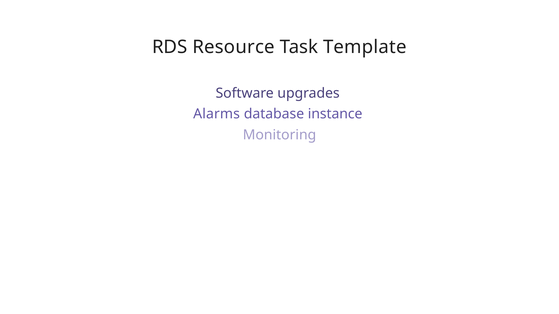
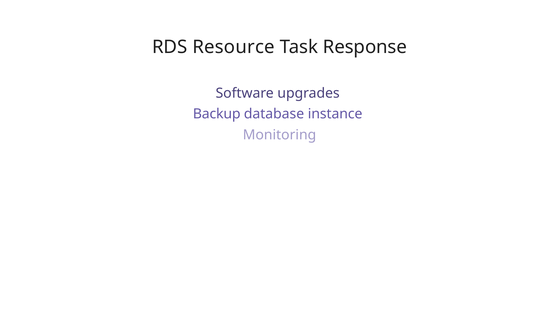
Template: Template -> Response
Alarms: Alarms -> Backup
